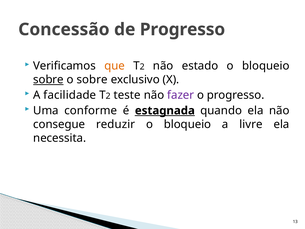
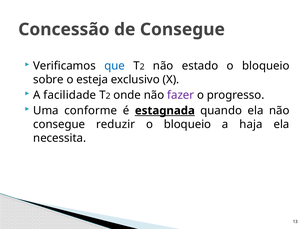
de Progresso: Progresso -> Consegue
que colour: orange -> blue
sobre at (48, 80) underline: present -> none
o sobre: sobre -> esteja
teste: teste -> onde
livre: livre -> haja
